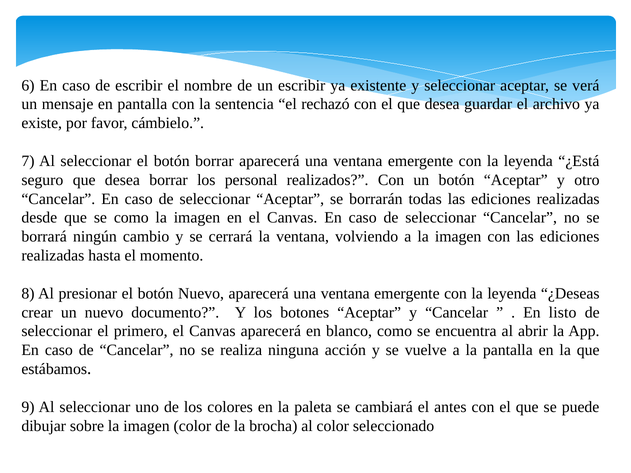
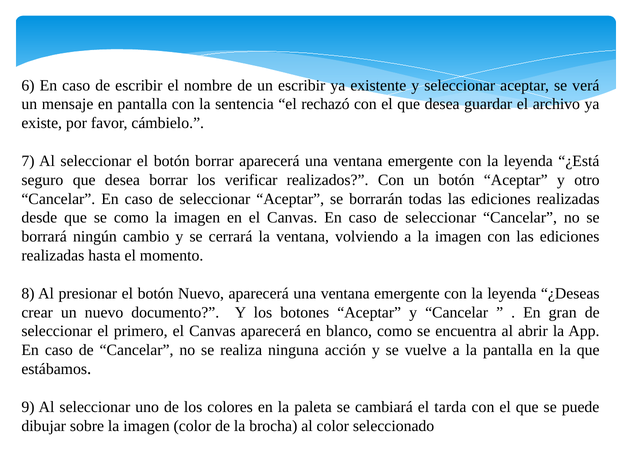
personal: personal -> verificar
listo: listo -> gran
antes: antes -> tarda
